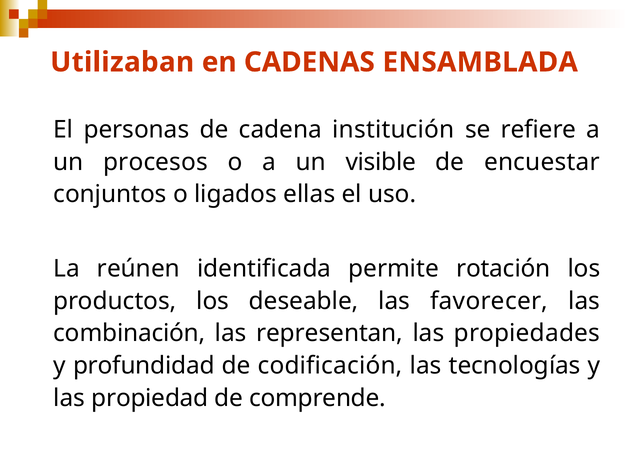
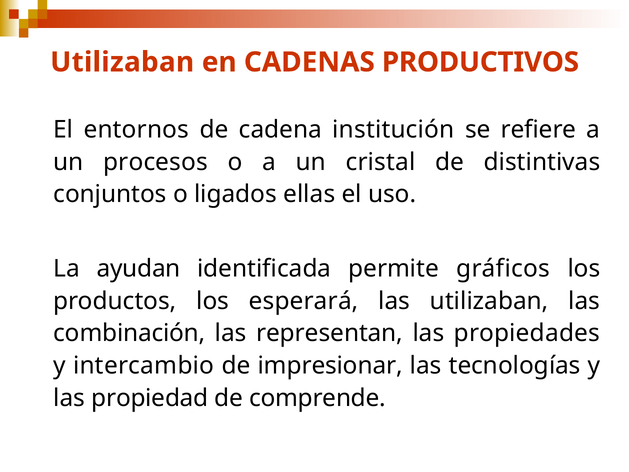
ENSAMBLADA: ENSAMBLADA -> PRODUCTIVOS
personas: personas -> entornos
visible: visible -> cristal
encuestar: encuestar -> distintivas
reúnen: reúnen -> ayudan
rotación: rotación -> gráficos
deseable: deseable -> esperará
las favorecer: favorecer -> utilizaban
profundidad: profundidad -> intercambio
codificación: codificación -> impresionar
